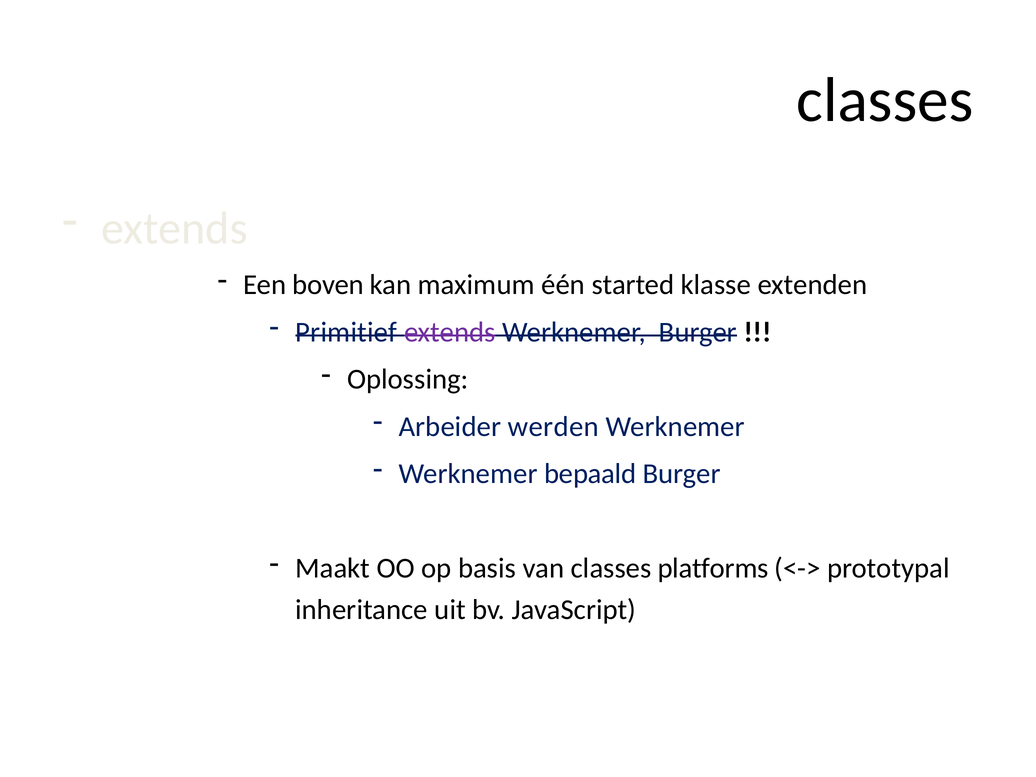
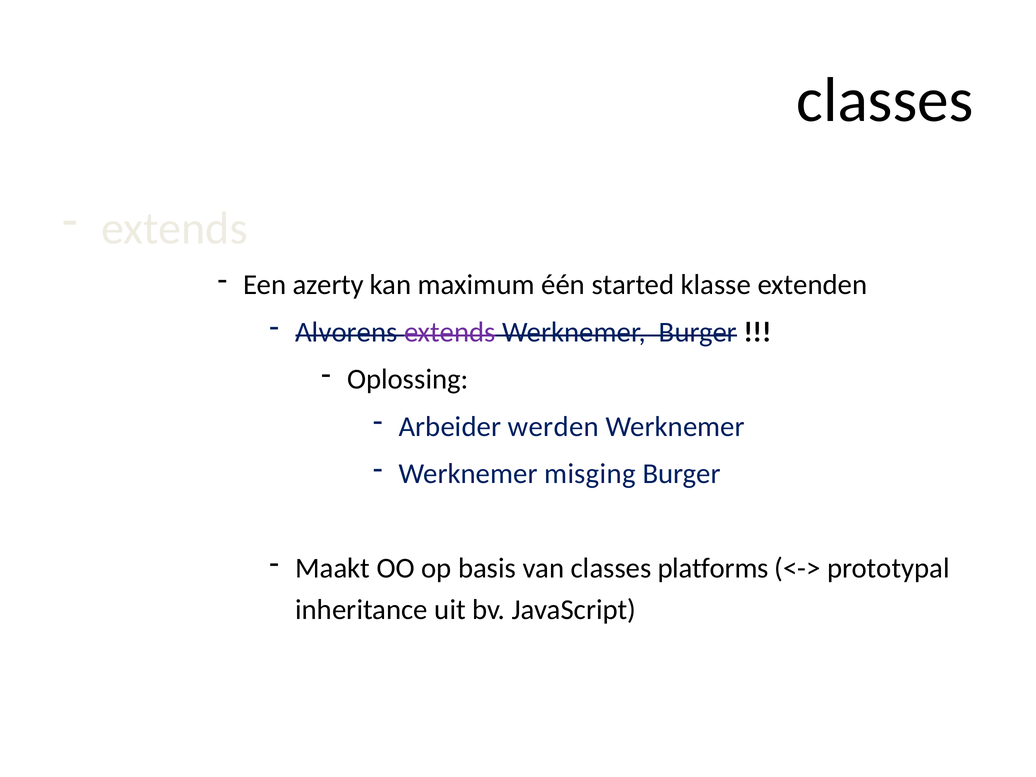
boven: boven -> azerty
Primitief: Primitief -> Alvorens
bepaald: bepaald -> misging
